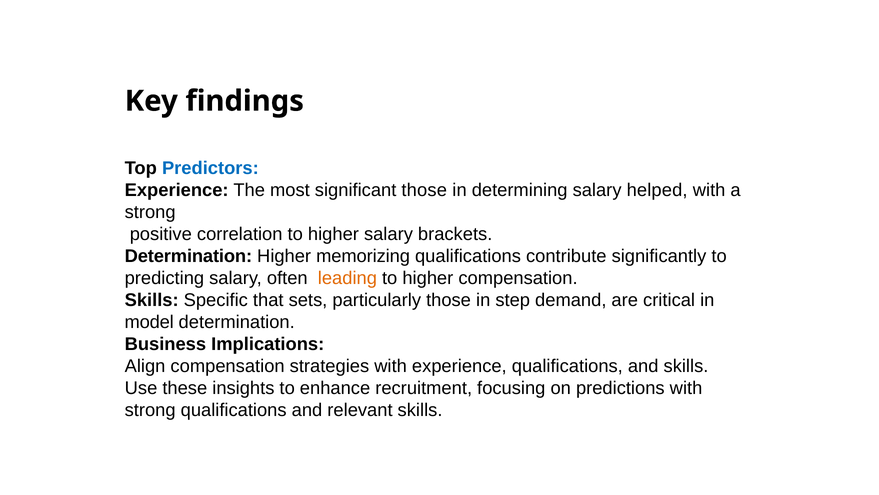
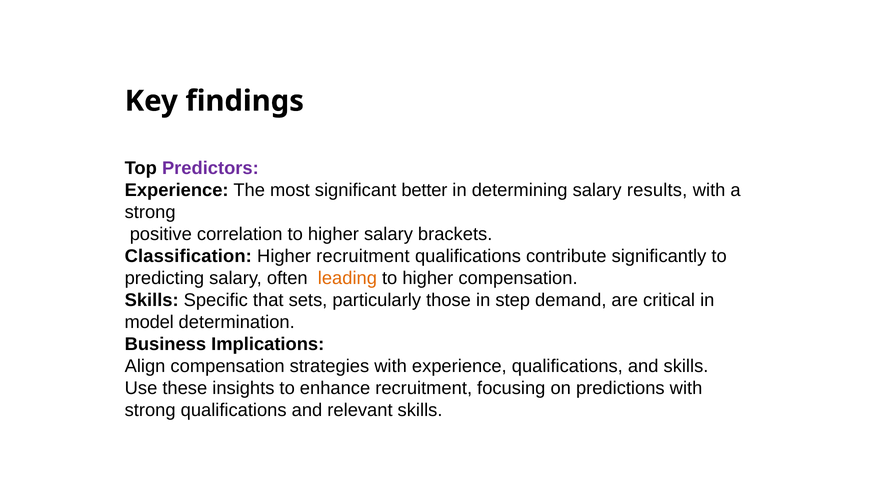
Predictors colour: blue -> purple
significant those: those -> better
helped: helped -> results
Determination at (188, 256): Determination -> Classification
Higher memorizing: memorizing -> recruitment
